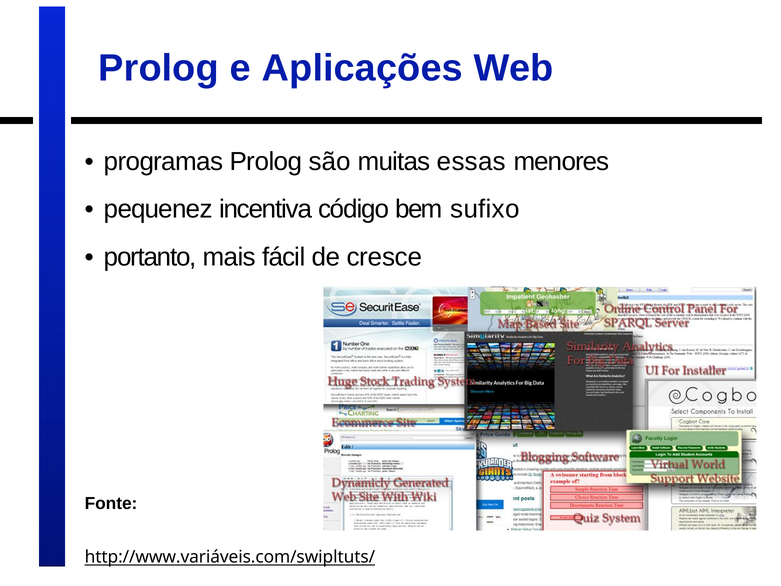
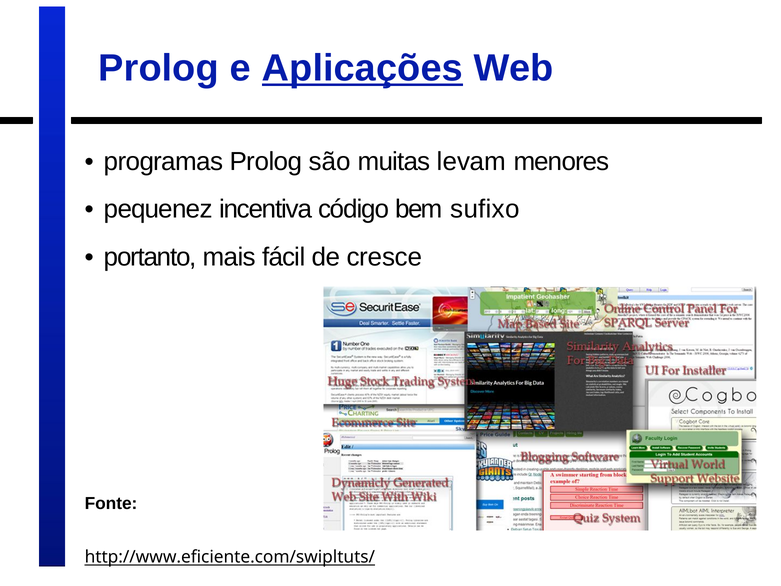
Aplicações underline: none -> present
essas: essas -> levam
http://www.variáveis.com/swipltuts/: http://www.variáveis.com/swipltuts/ -> http://www.eficiente.com/swipltuts/
